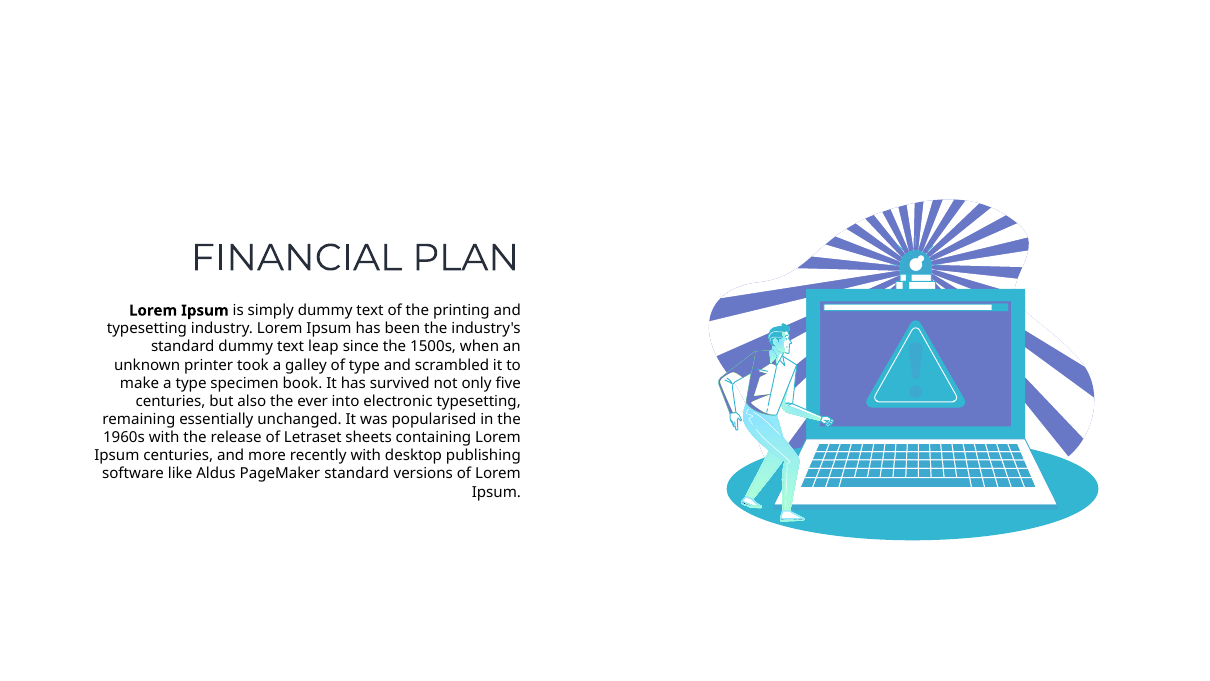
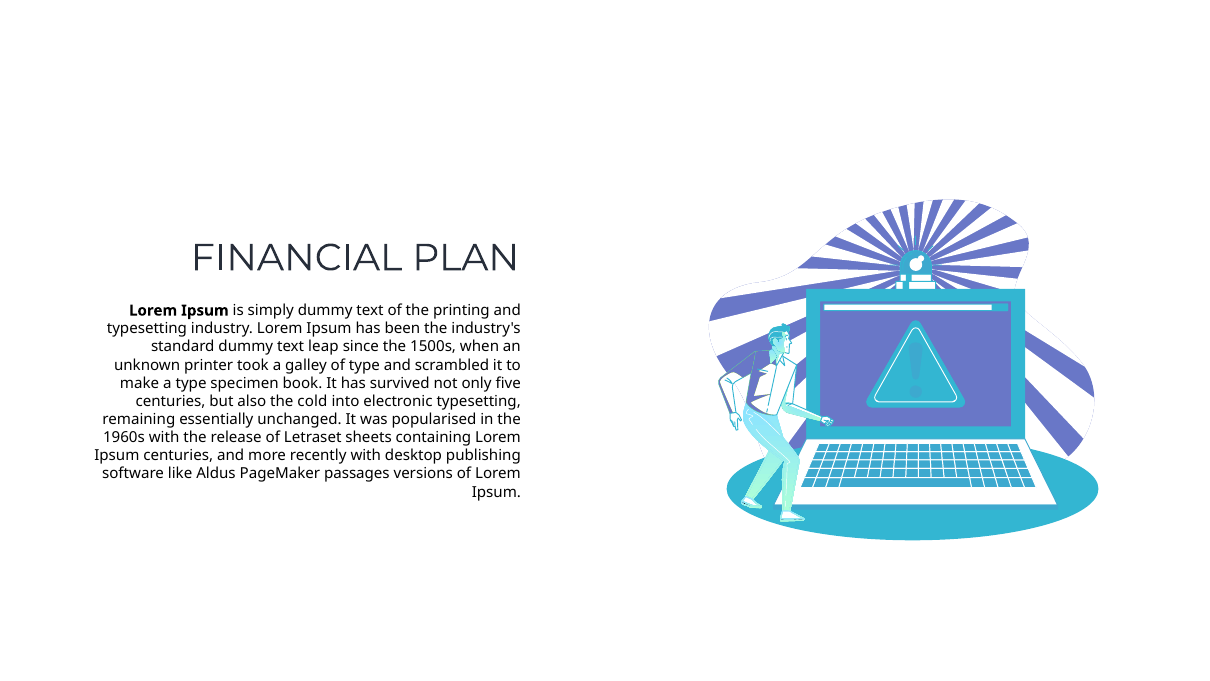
ever: ever -> cold
PageMaker standard: standard -> passages
